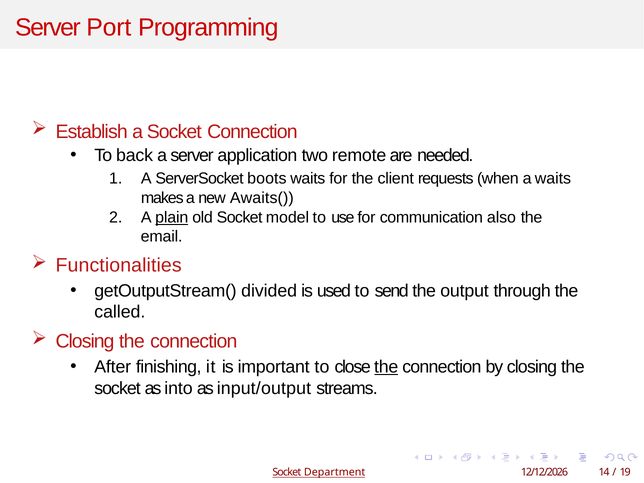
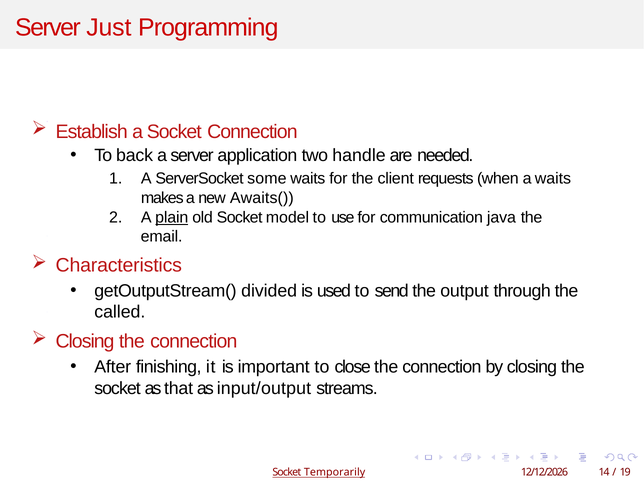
Port: Port -> Just
remote: remote -> handle
boots: boots -> some
also: also -> java
Functionalities: Functionalities -> Characteristics
the at (386, 367) underline: present -> none
into: into -> that
Department: Department -> Temporarily
